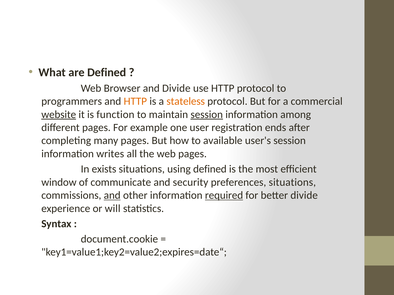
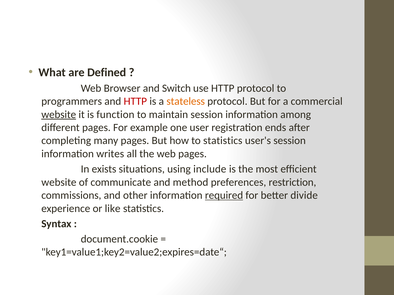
and Divide: Divide -> Switch
HTTP at (135, 101) colour: orange -> red
session at (207, 115) underline: present -> none
to available: available -> statistics
using defined: defined -> include
window at (59, 182): window -> website
security: security -> method
preferences situations: situations -> restriction
and at (112, 196) underline: present -> none
will: will -> like
